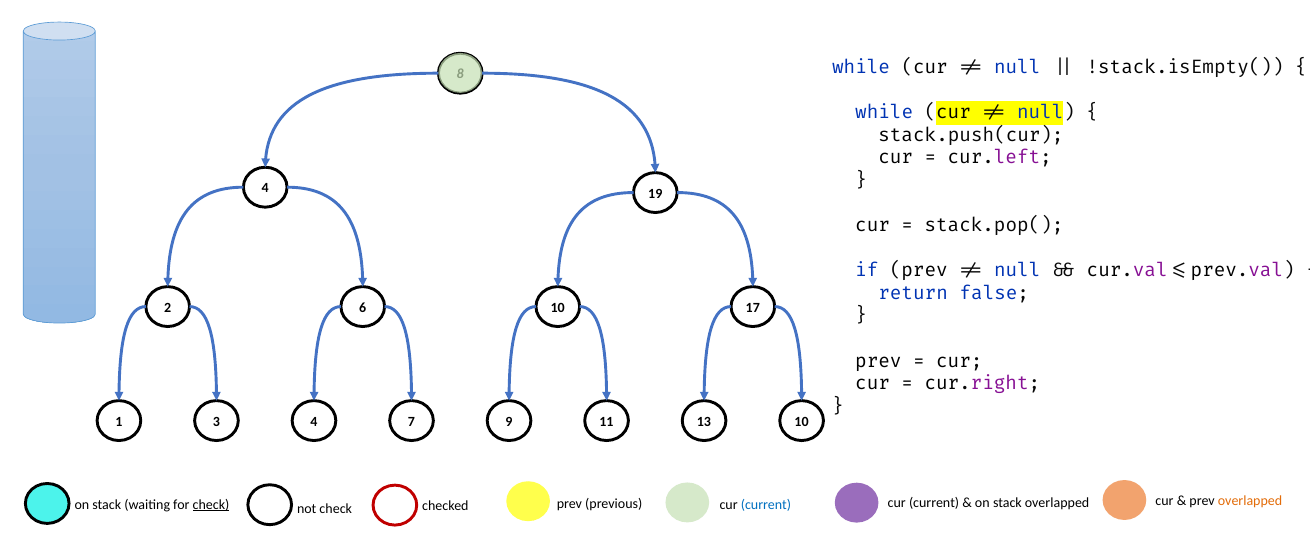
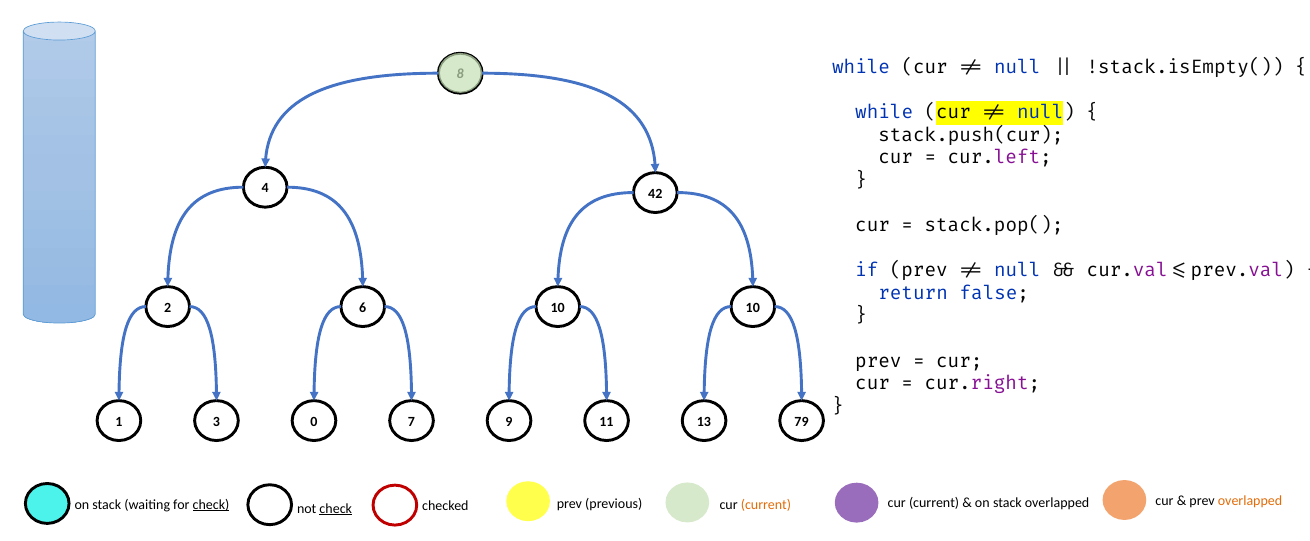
19: 19 -> 42
6 17: 17 -> 10
3 4: 4 -> 0
9 10: 10 -> 79
current at (766, 505) colour: blue -> orange
check at (336, 509) underline: none -> present
